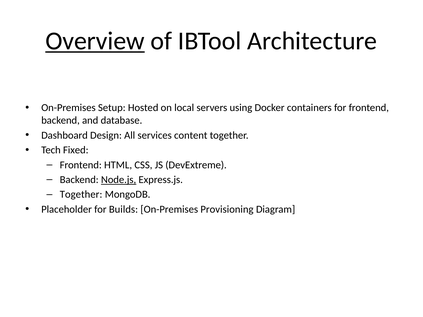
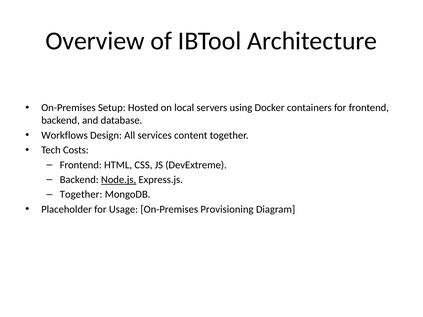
Overview underline: present -> none
Dashboard: Dashboard -> Workflows
Fixed: Fixed -> Costs
Builds: Builds -> Usage
